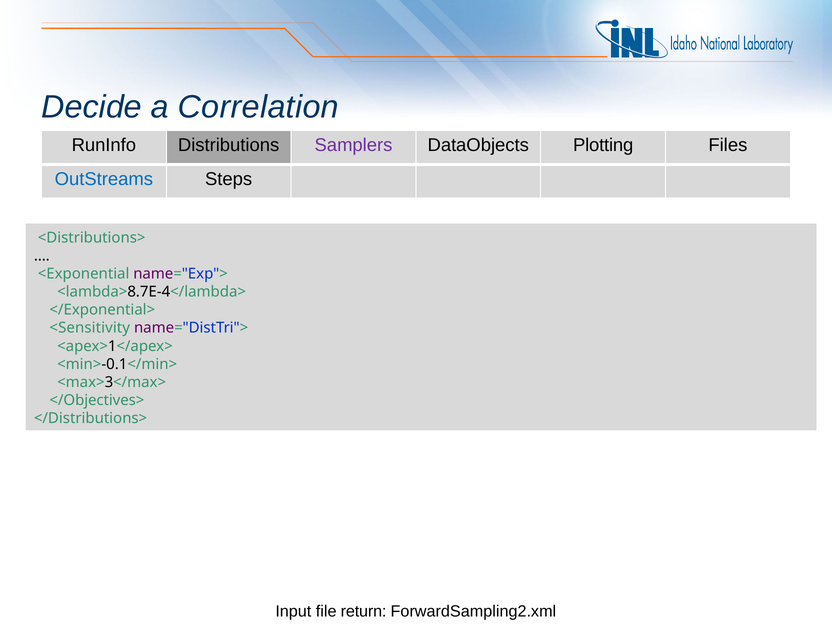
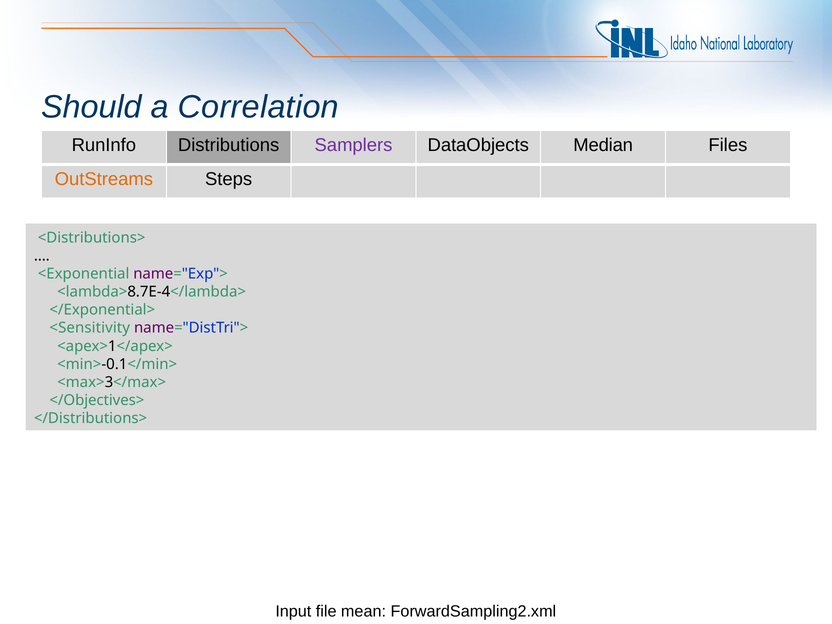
Decide: Decide -> Should
Plotting: Plotting -> Median
OutStreams colour: blue -> orange
return: return -> mean
